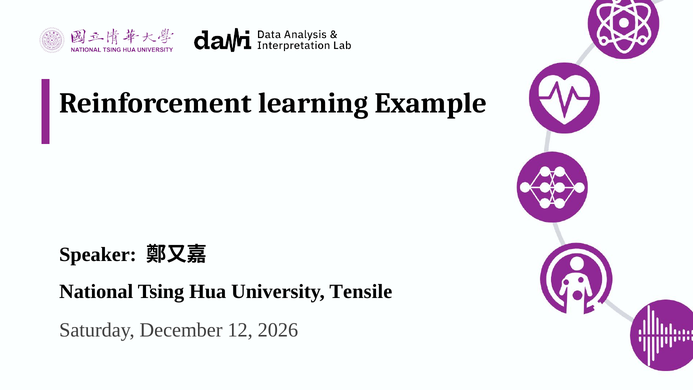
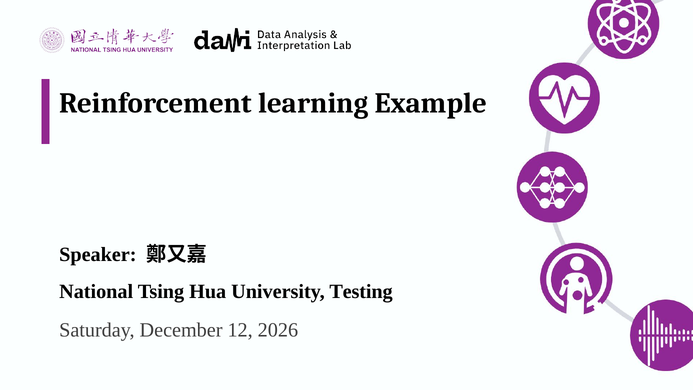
Tensile: Tensile -> Testing
